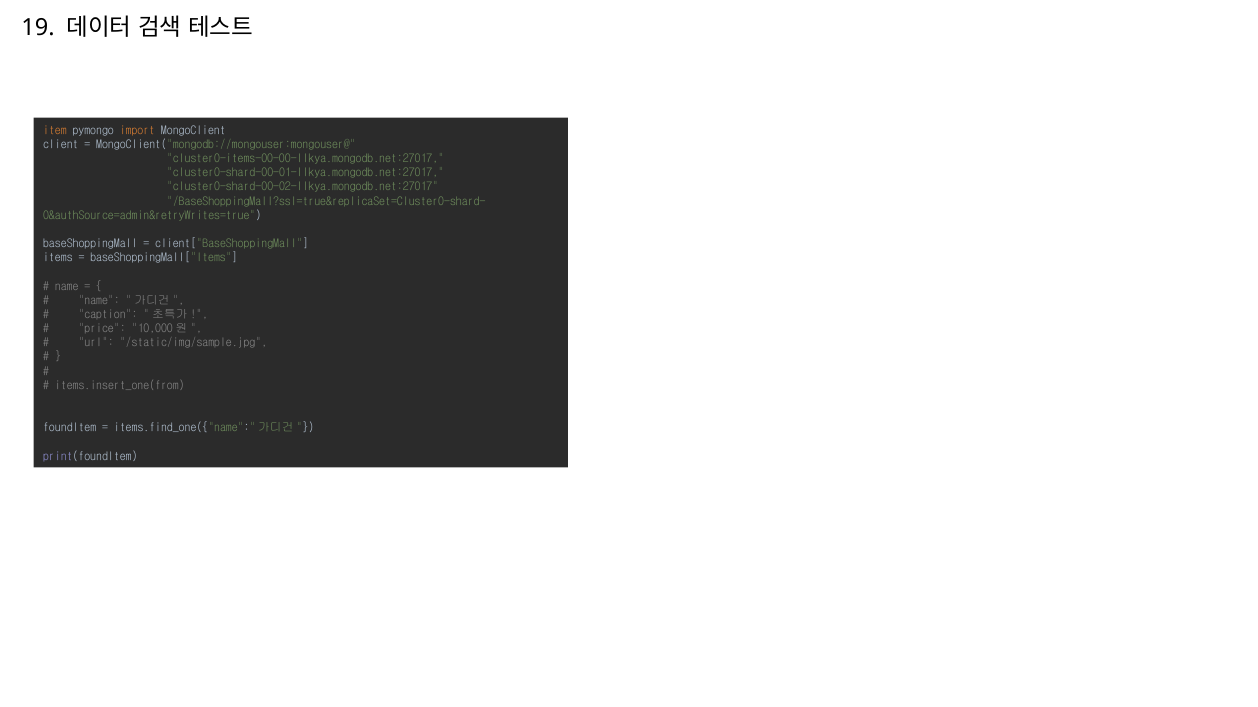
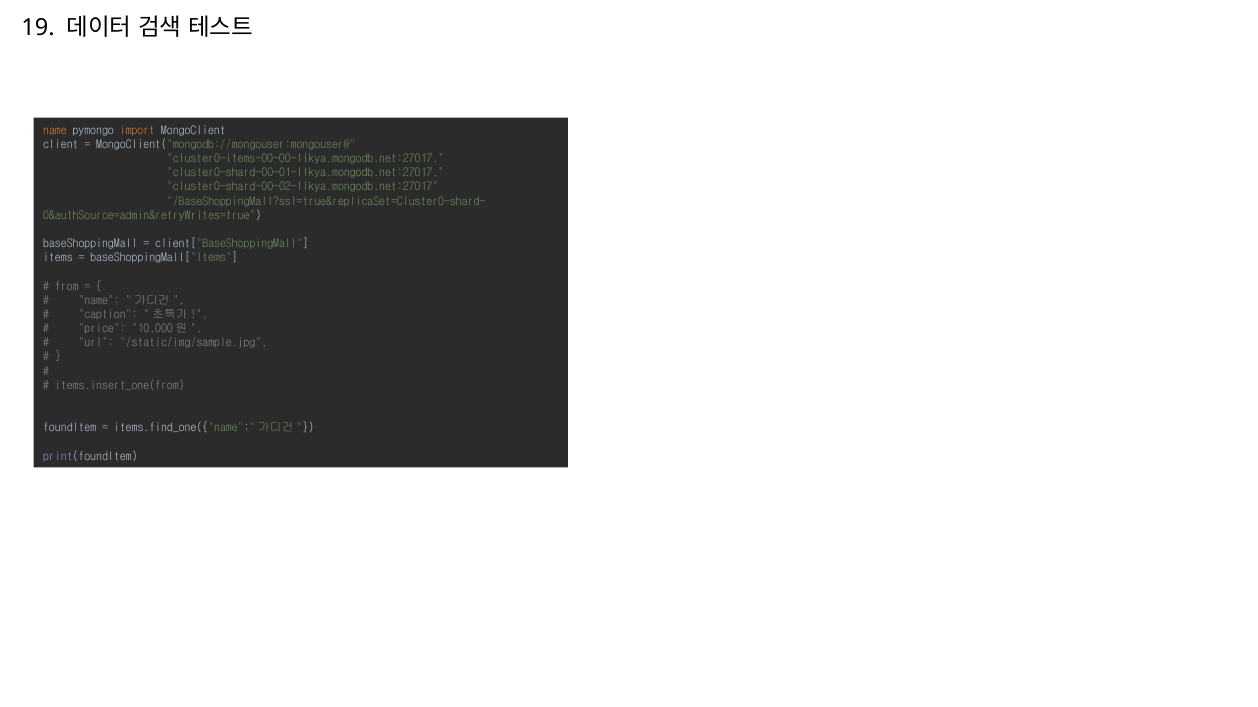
item at (55, 130): item -> name
name at (67, 286): name -> from
